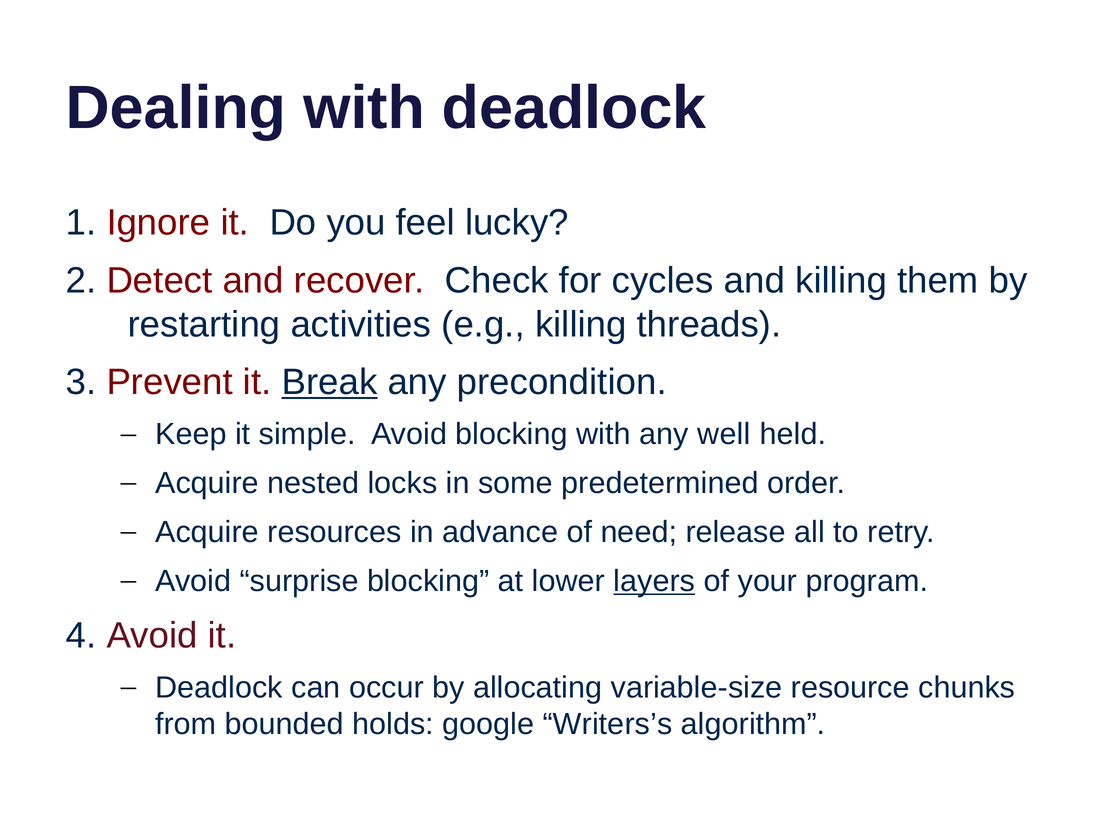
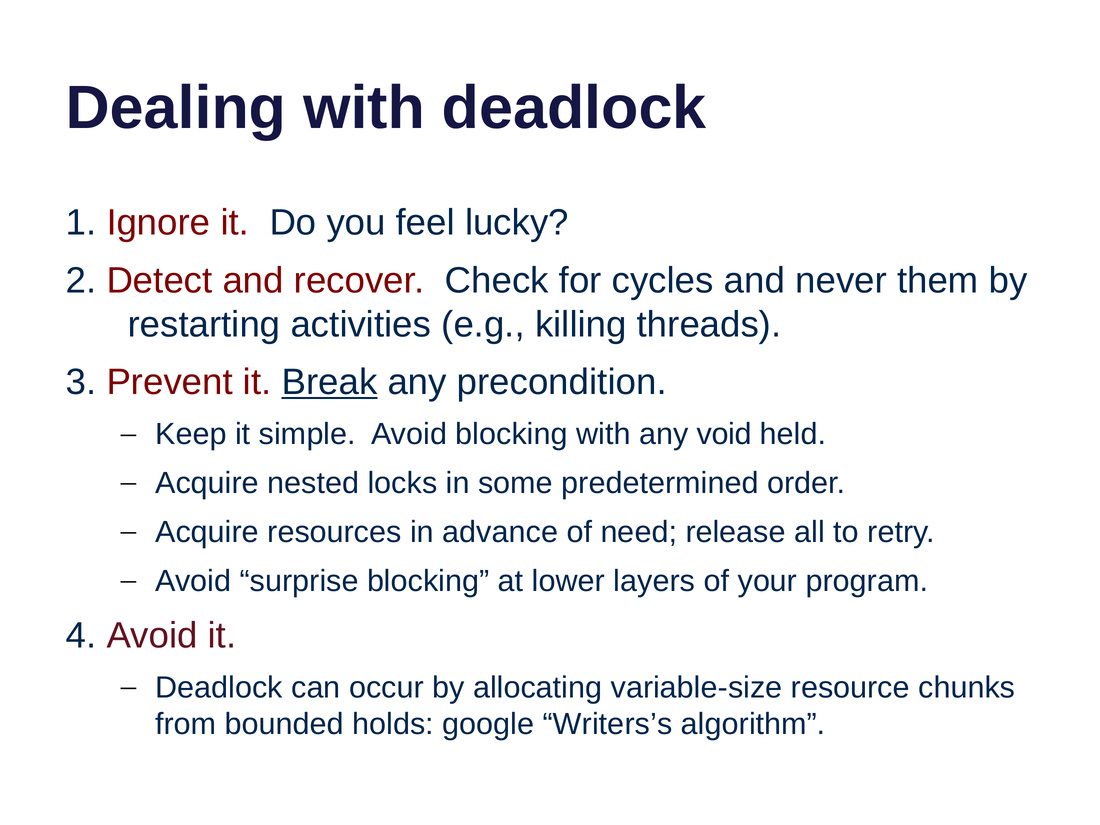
and killing: killing -> never
well: well -> void
layers underline: present -> none
